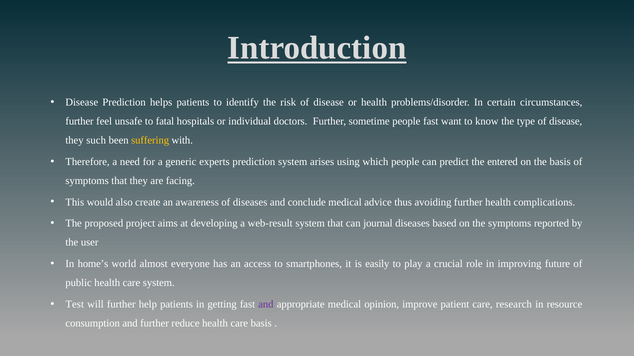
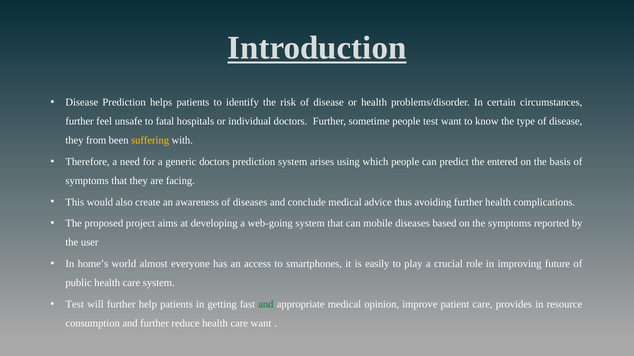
people fast: fast -> test
such: such -> from
generic experts: experts -> doctors
web-result: web-result -> web-going
journal: journal -> mobile
and at (266, 305) colour: purple -> green
research: research -> provides
care basis: basis -> want
